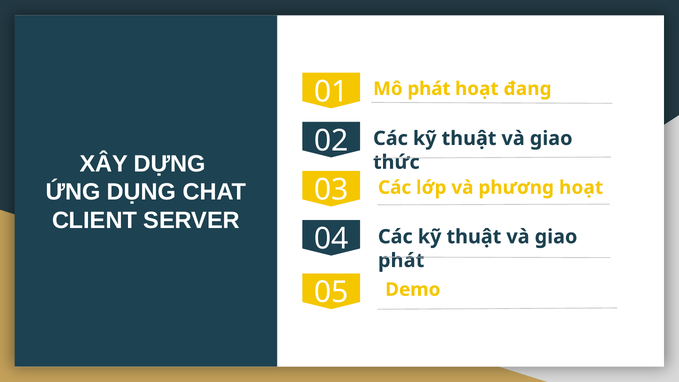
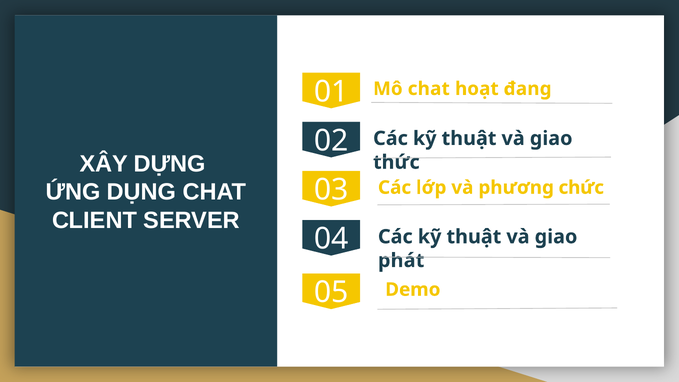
Mô phát: phát -> chat
phương hoạt: hoạt -> chức
